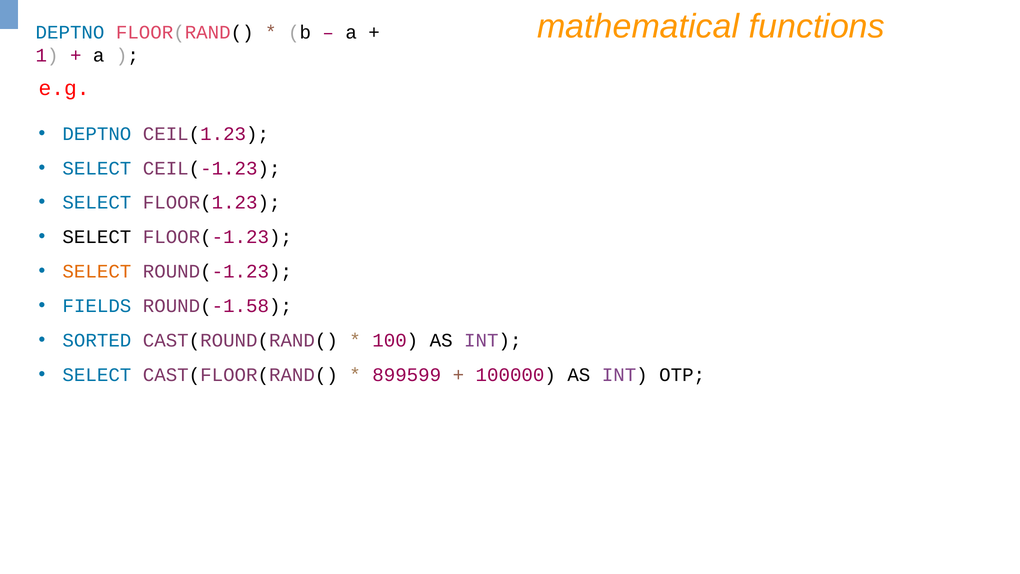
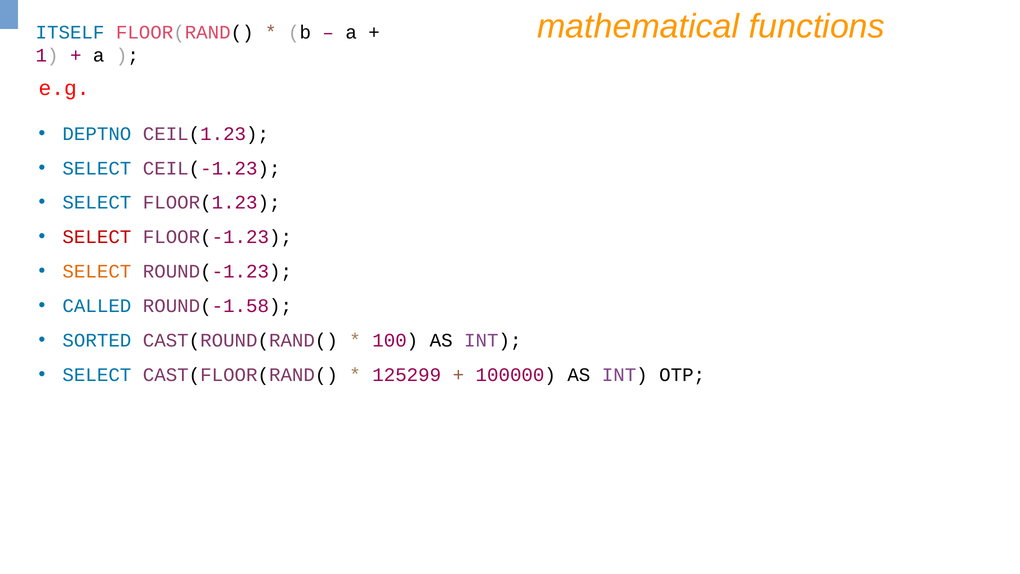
DEPTNO at (70, 32): DEPTNO -> ITSELF
SELECT at (97, 237) colour: black -> red
FIELDS: FIELDS -> CALLED
899599: 899599 -> 125299
